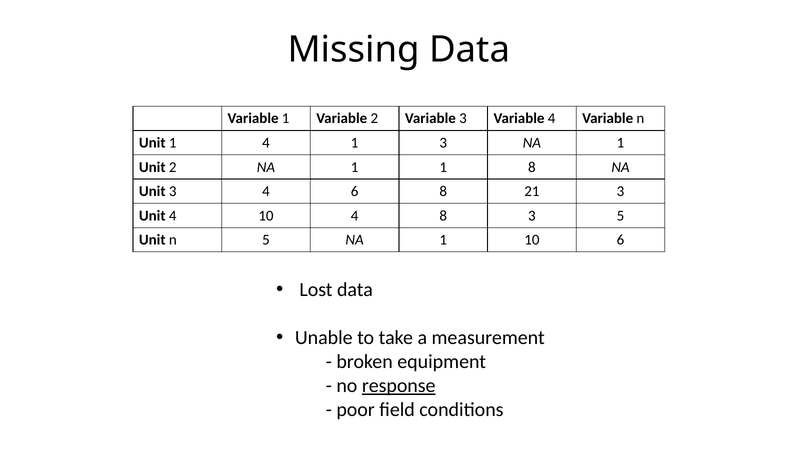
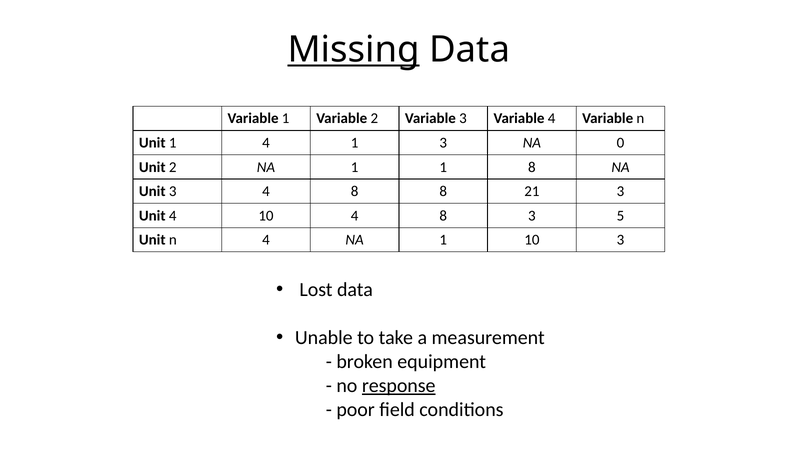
Missing underline: none -> present
3 NA 1: 1 -> 0
3 4 6: 6 -> 8
n 5: 5 -> 4
10 6: 6 -> 3
